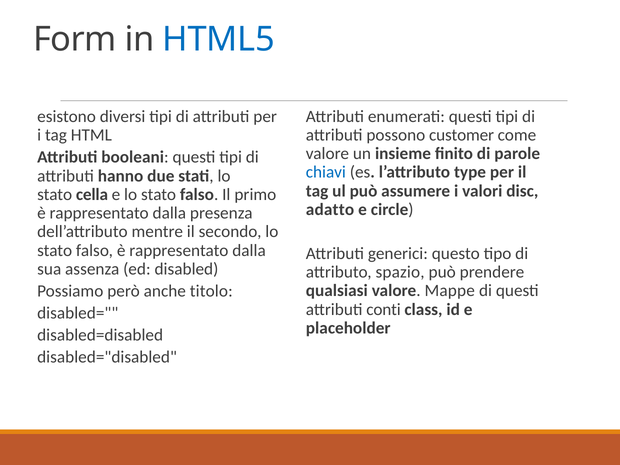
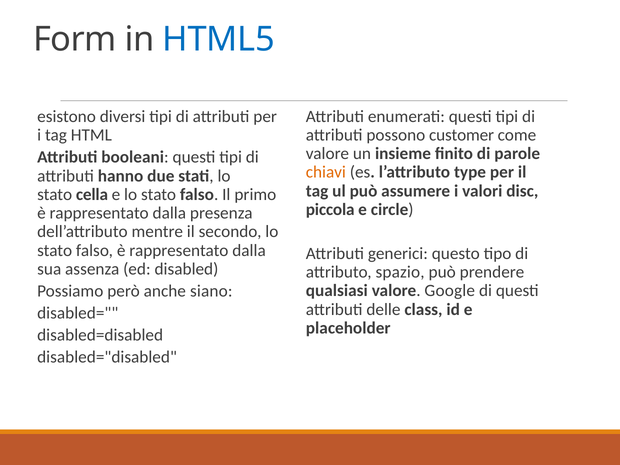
chiavi colour: blue -> orange
adatto: adatto -> piccola
Mappe: Mappe -> Google
titolo: titolo -> siano
conti: conti -> delle
